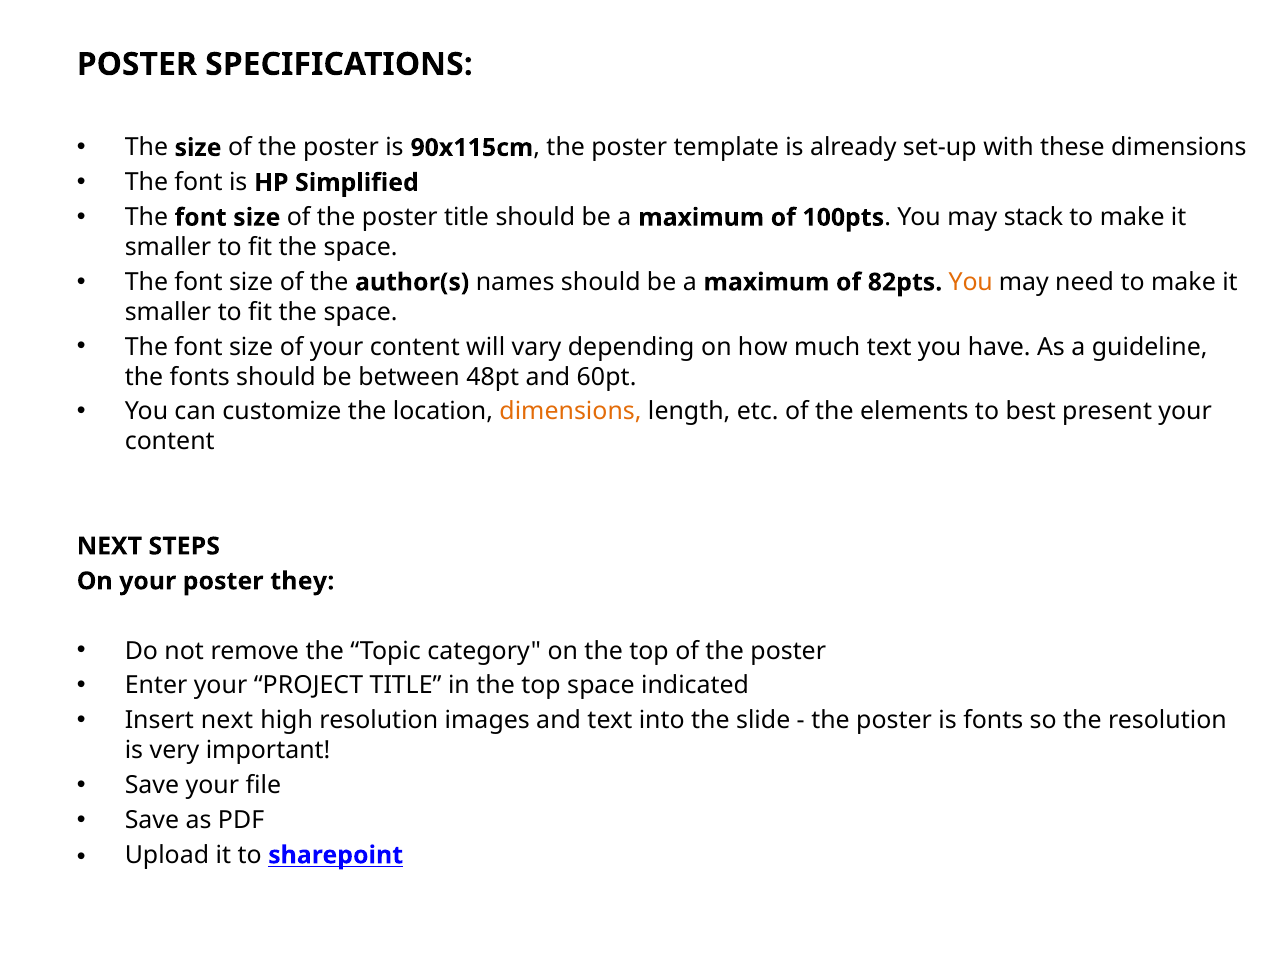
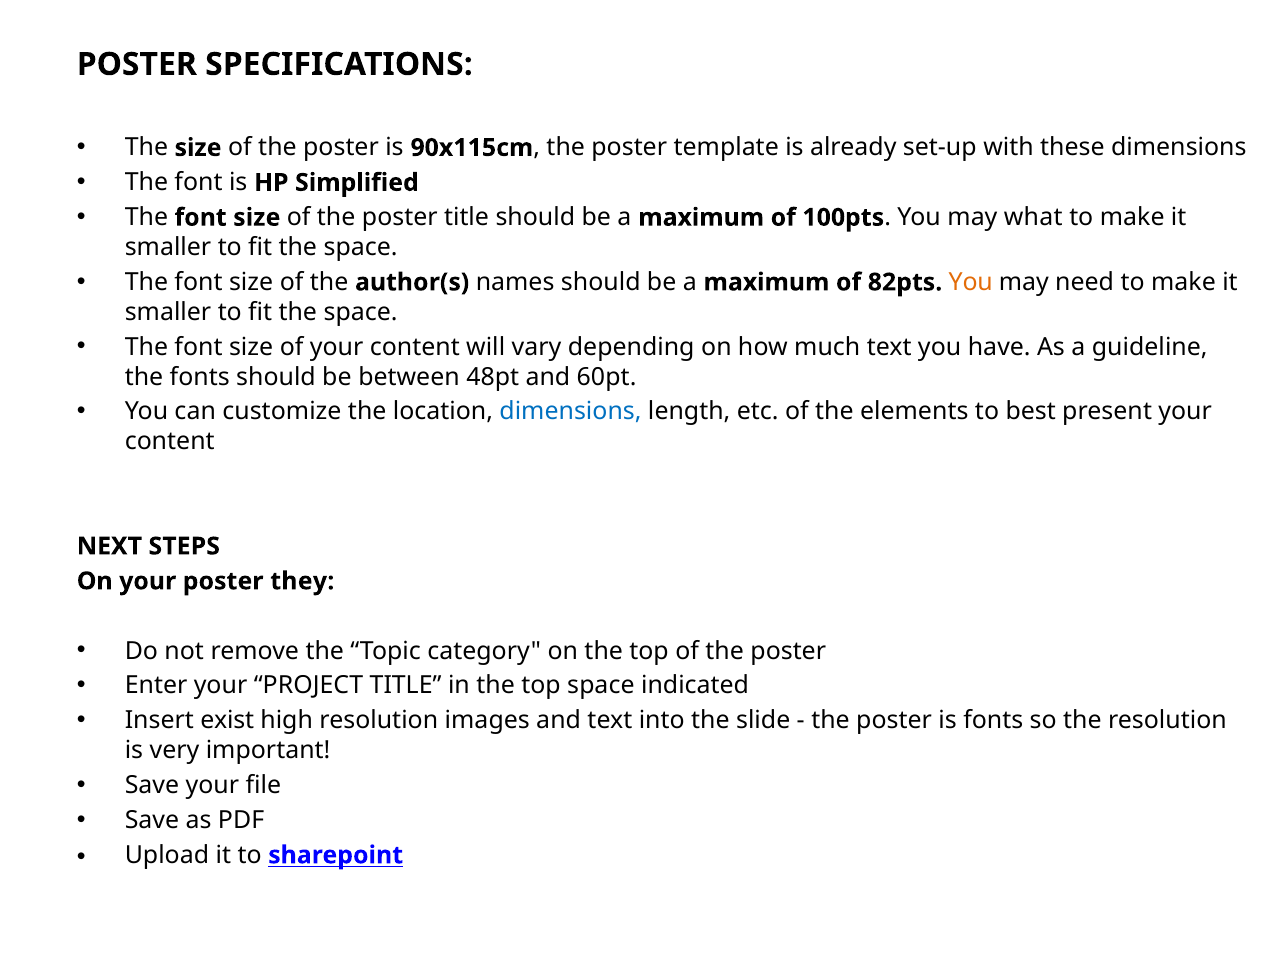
stack: stack -> what
dimensions at (570, 412) colour: orange -> blue
Insert next: next -> exist
